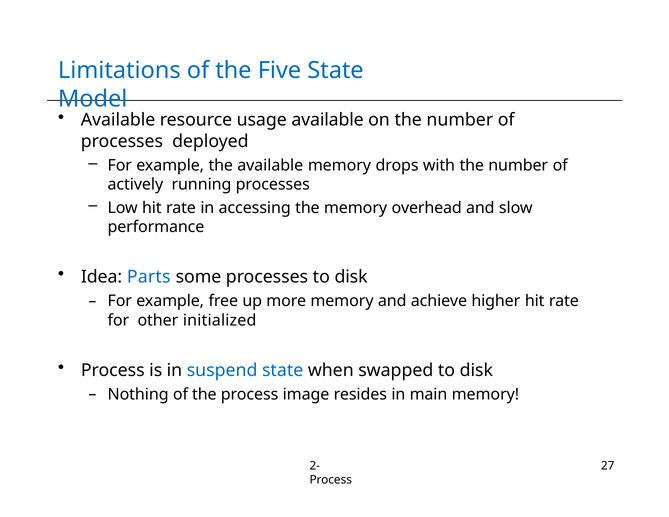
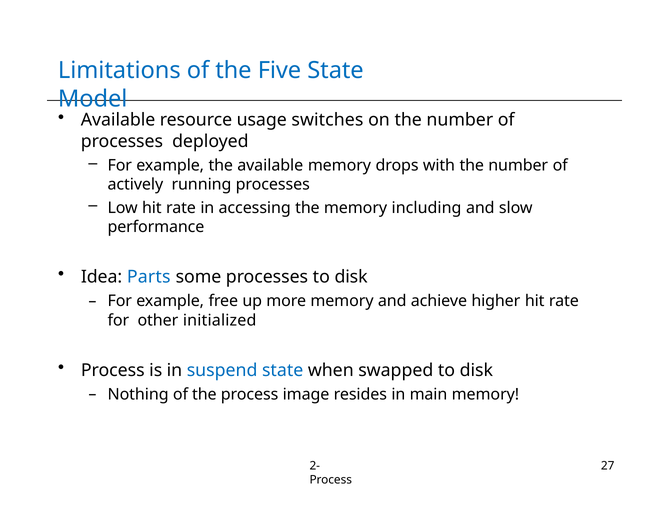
usage available: available -> switches
overhead: overhead -> including
